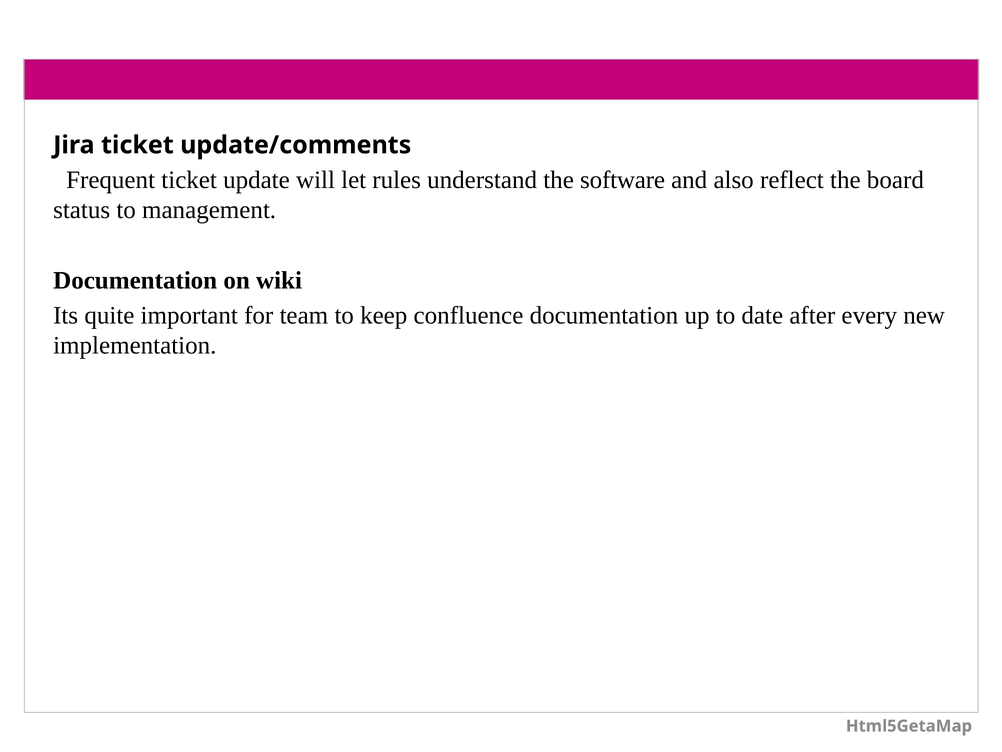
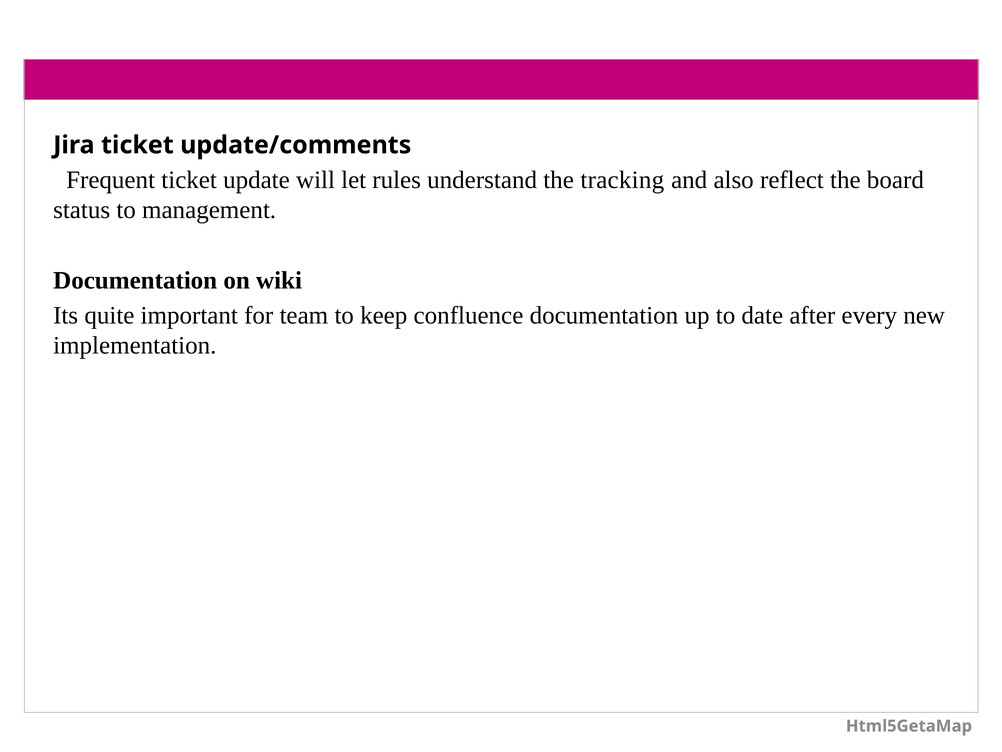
software: software -> tracking
